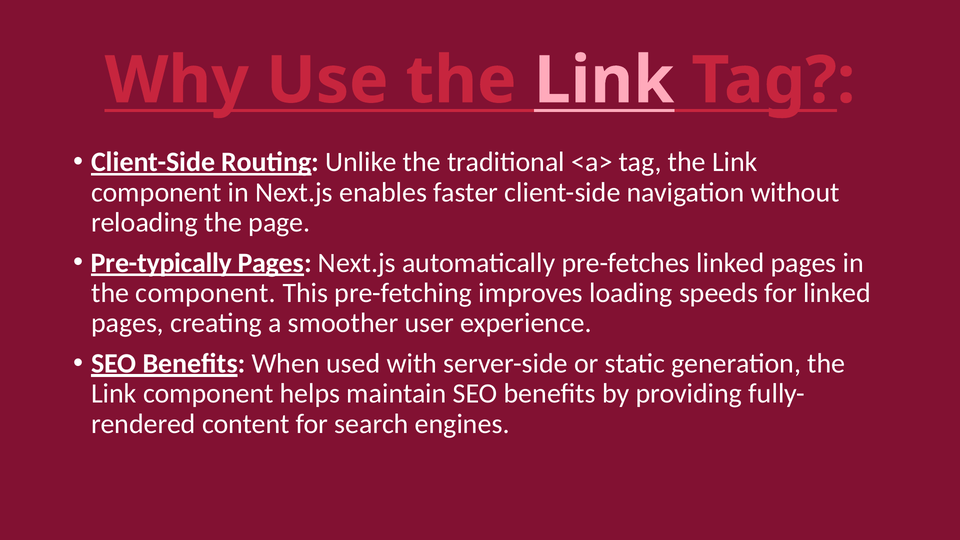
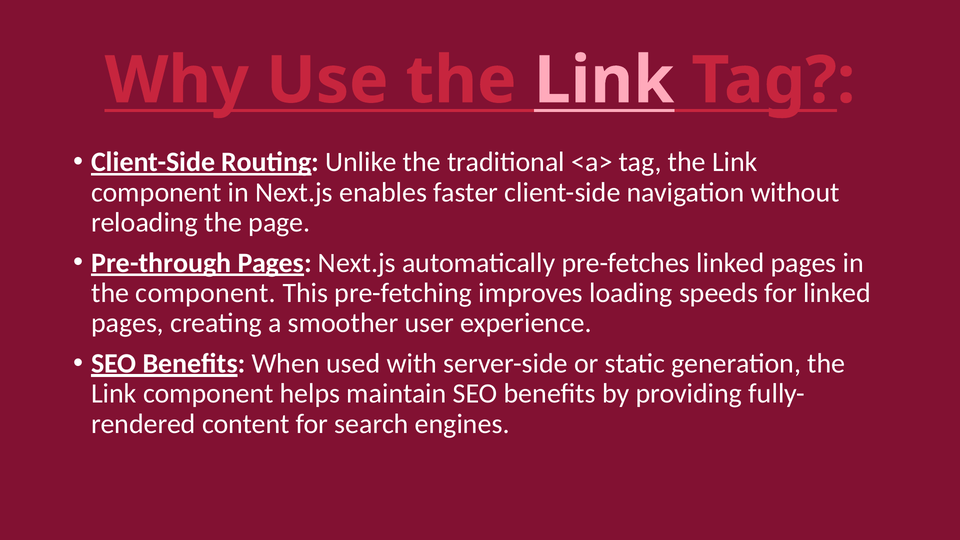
Pre-typically: Pre-typically -> Pre-through
